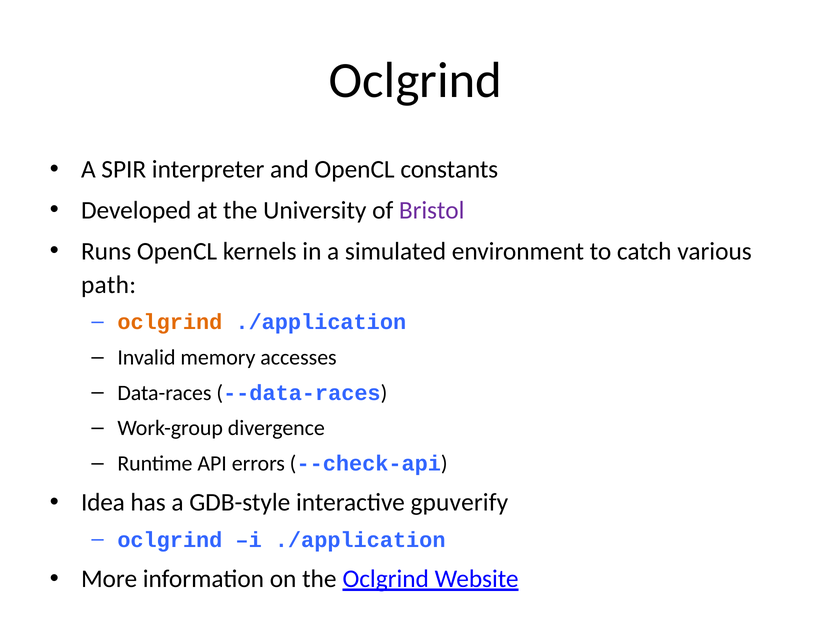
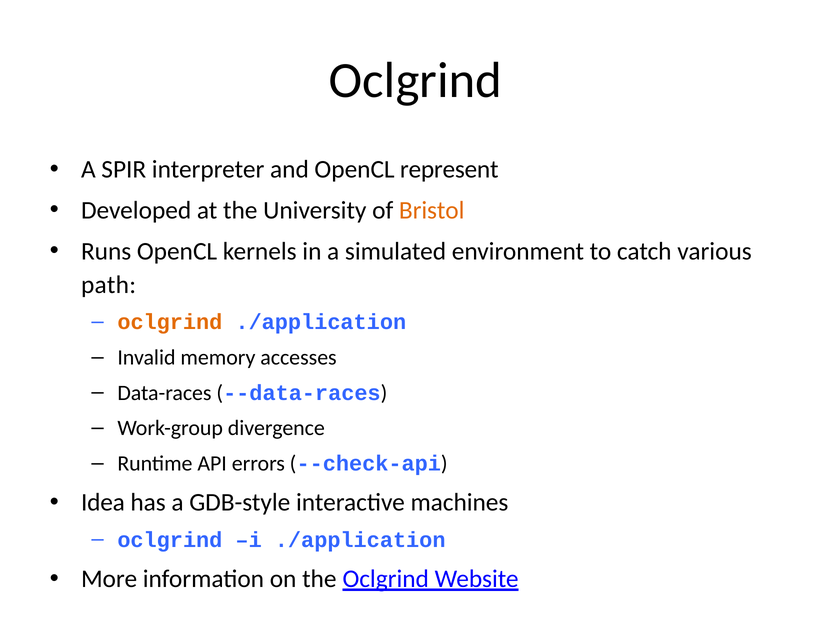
constants: constants -> represent
Bristol colour: purple -> orange
gpuverify: gpuverify -> machines
